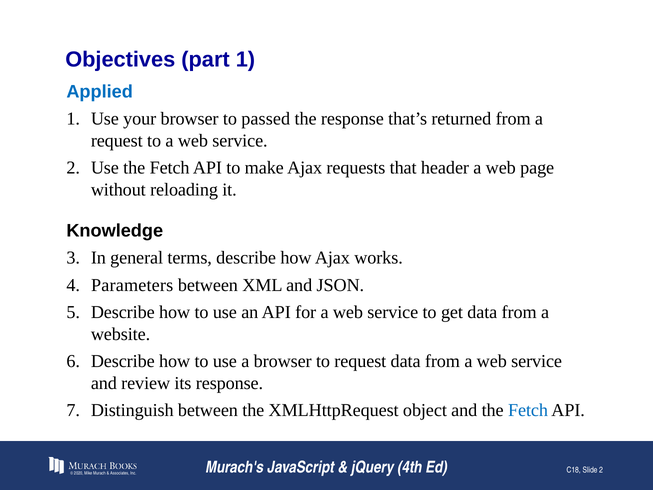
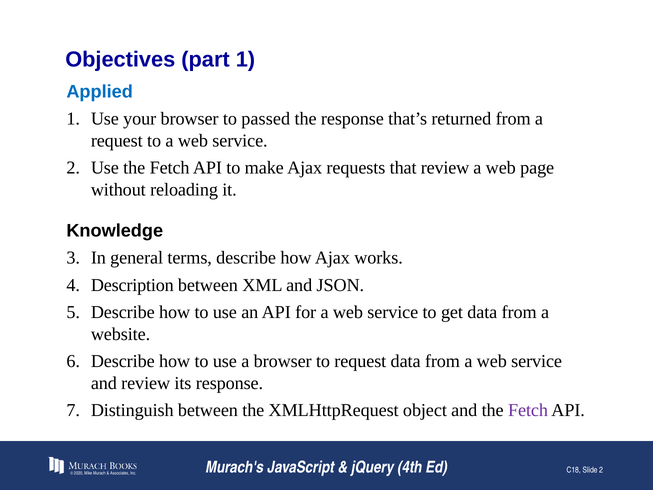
that header: header -> review
Parameters: Parameters -> Description
Fetch at (528, 410) colour: blue -> purple
